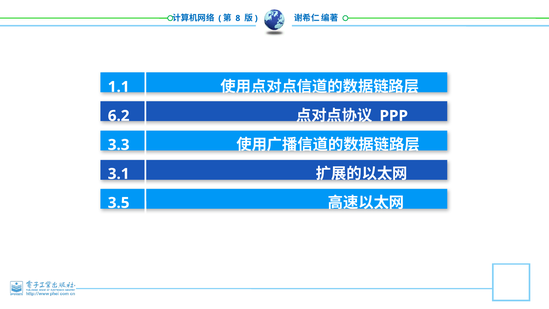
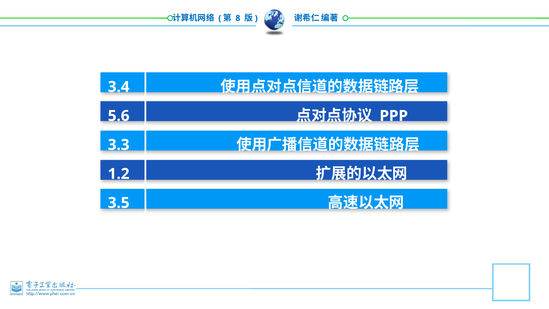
1.1: 1.1 -> 3.4
6.2: 6.2 -> 5.6
3.1: 3.1 -> 1.2
